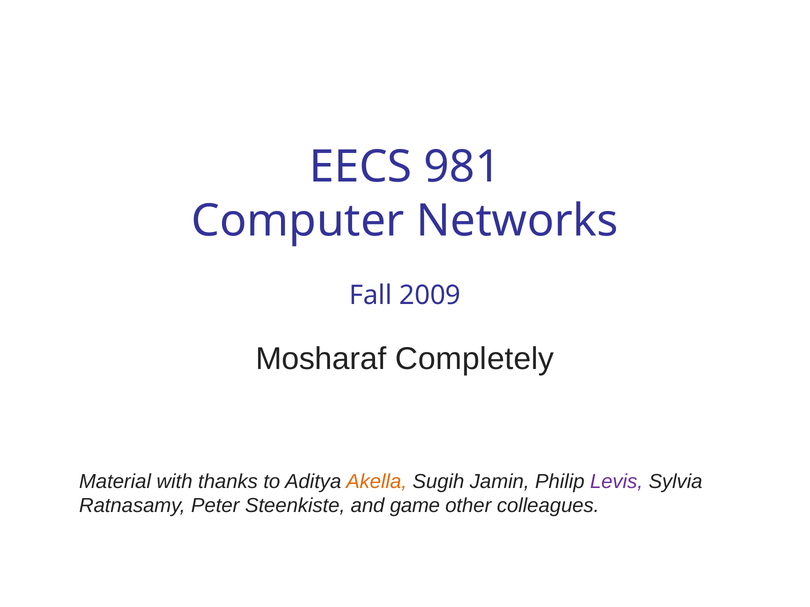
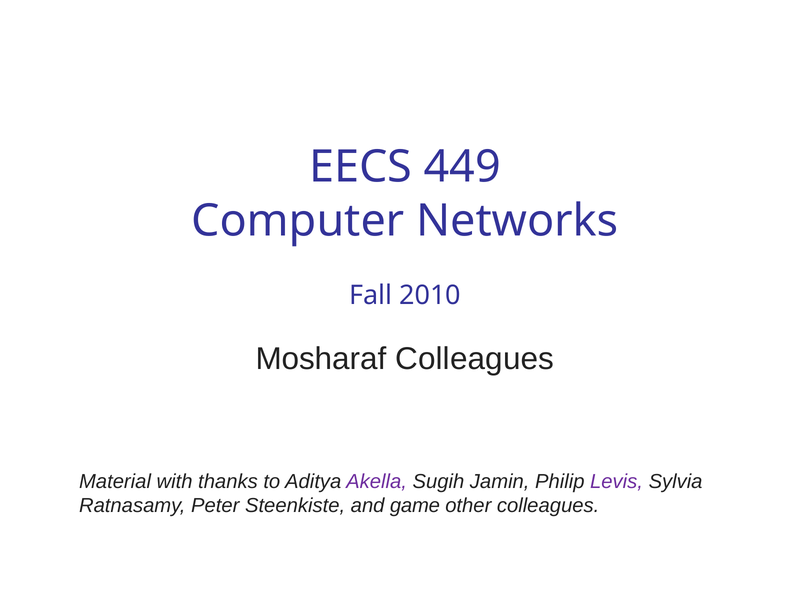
981: 981 -> 449
2009: 2009 -> 2010
Mosharaf Completely: Completely -> Colleagues
Akella colour: orange -> purple
